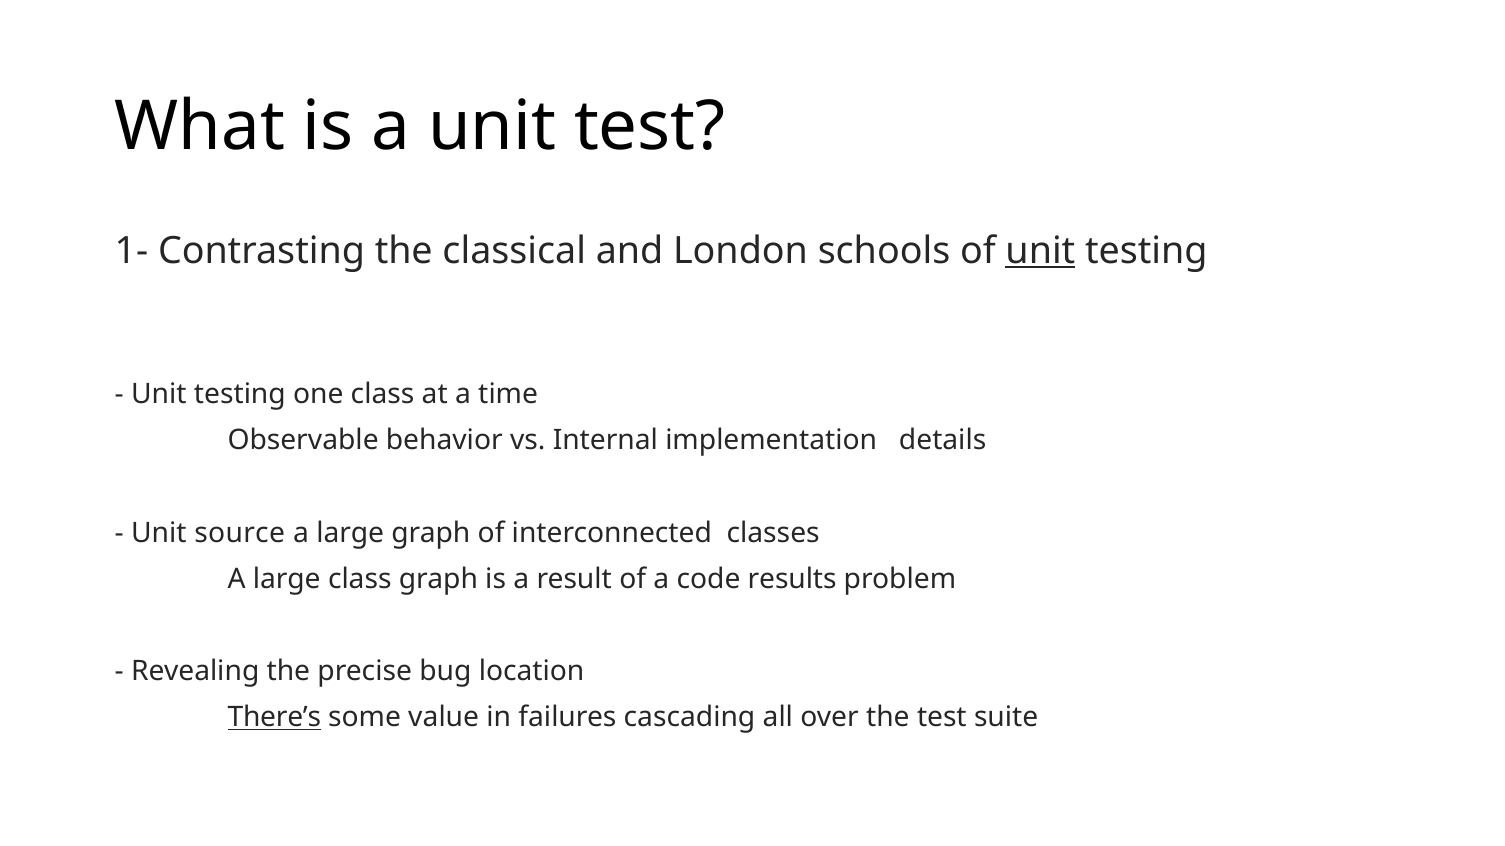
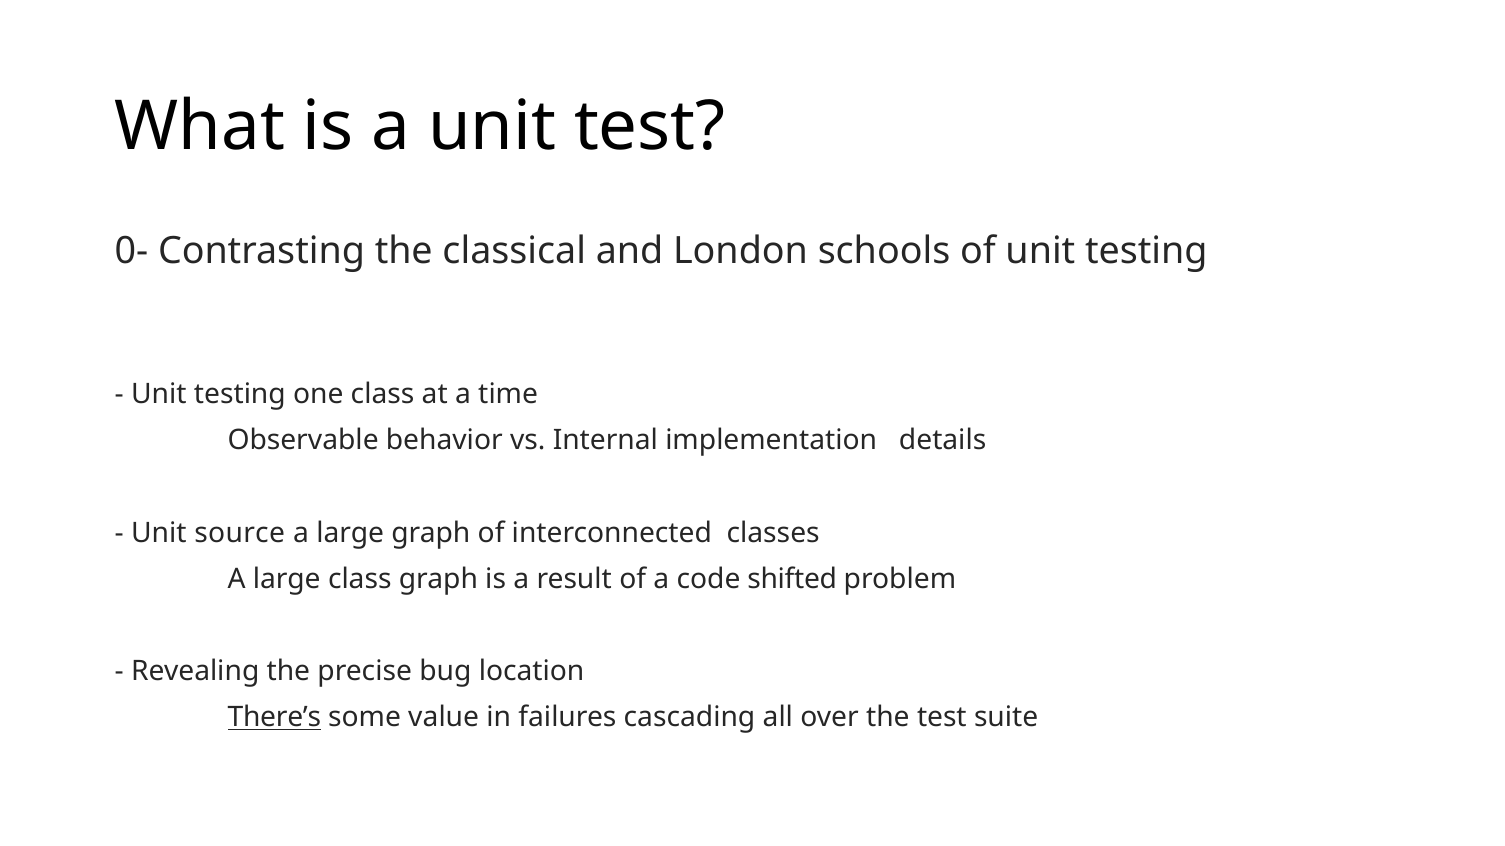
1-: 1- -> 0-
unit at (1040, 251) underline: present -> none
results: results -> shifted
